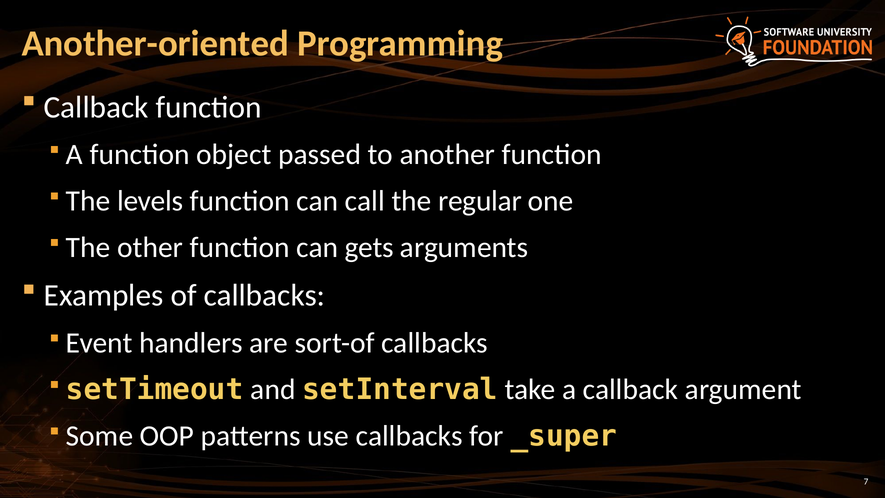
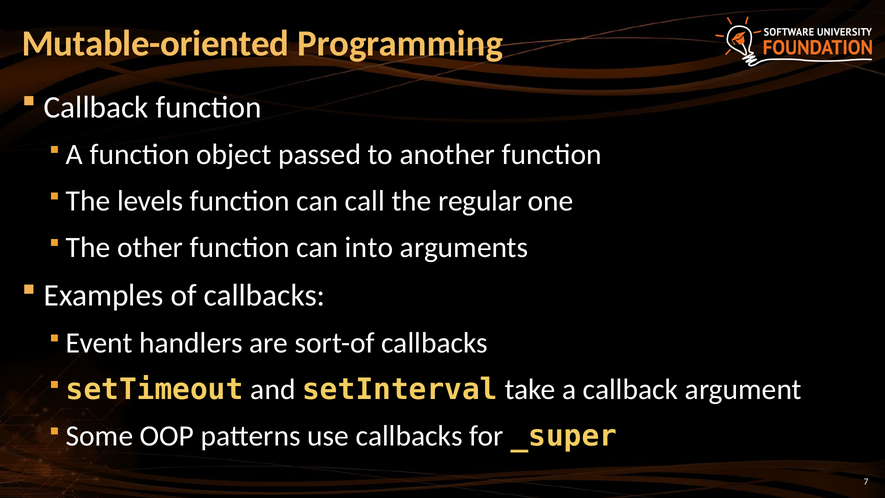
Another-oriented: Another-oriented -> Mutable-oriented
gets: gets -> into
